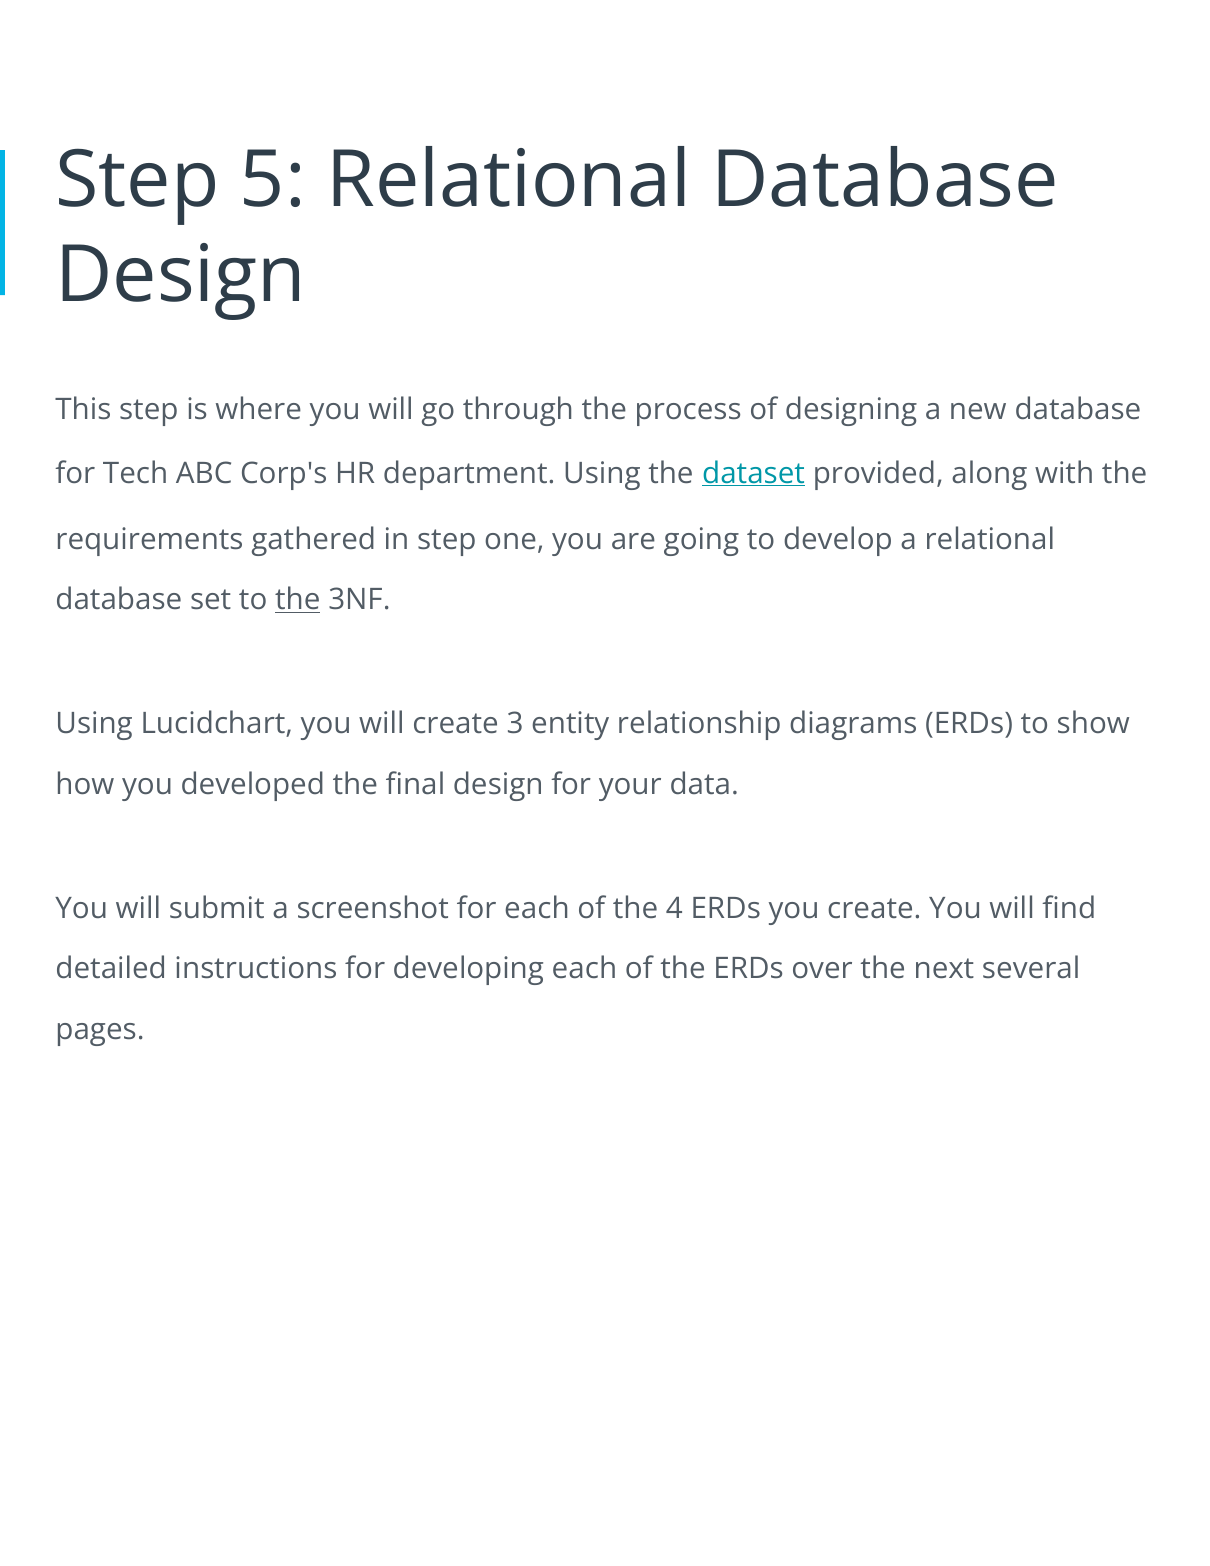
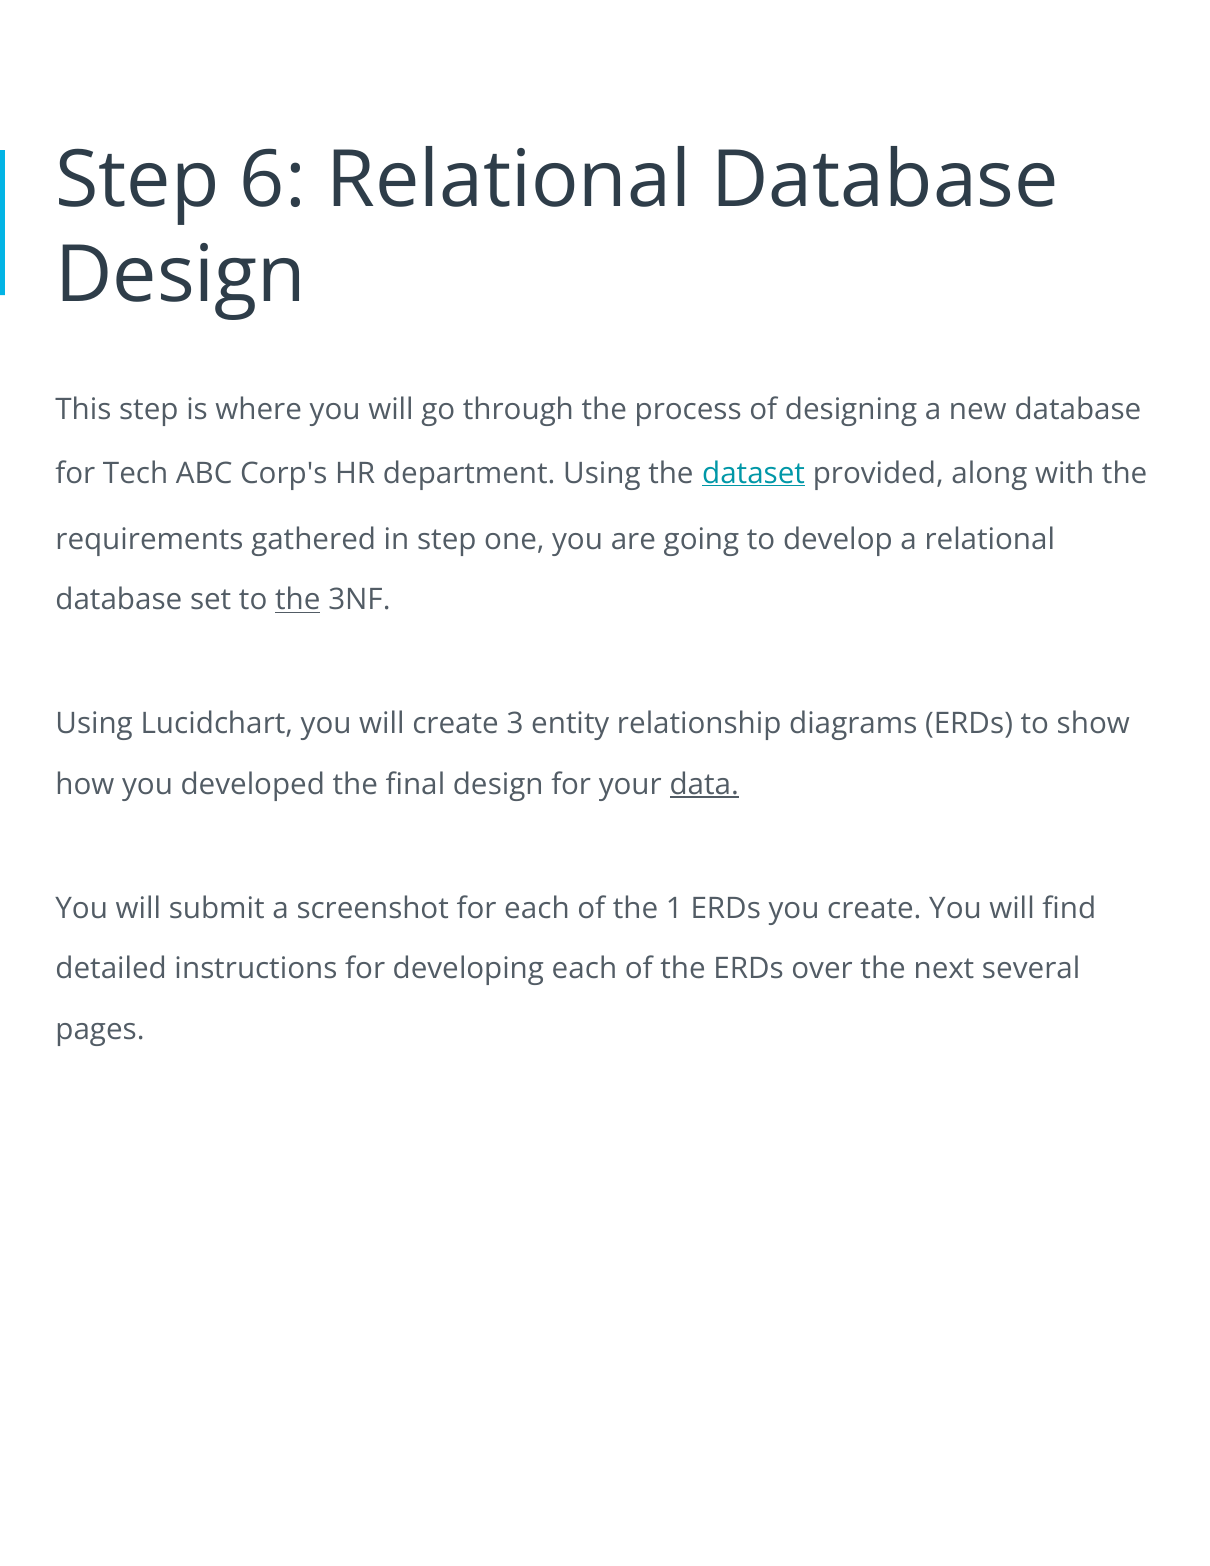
5: 5 -> 6
data underline: none -> present
4: 4 -> 1
